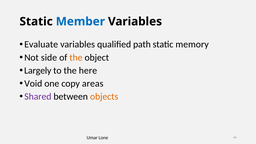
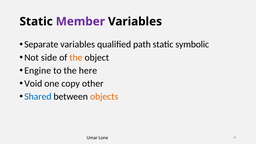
Member colour: blue -> purple
Evaluate: Evaluate -> Separate
memory: memory -> symbolic
Largely: Largely -> Engine
areas: areas -> other
Shared colour: purple -> blue
